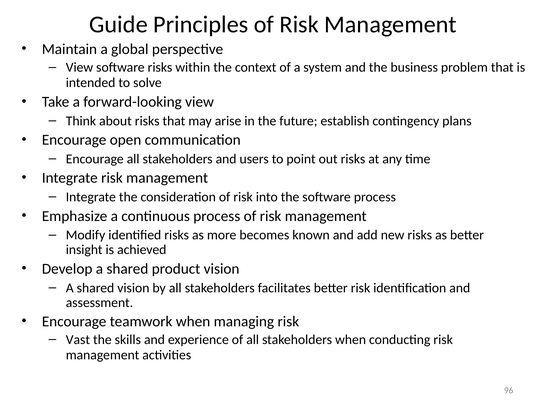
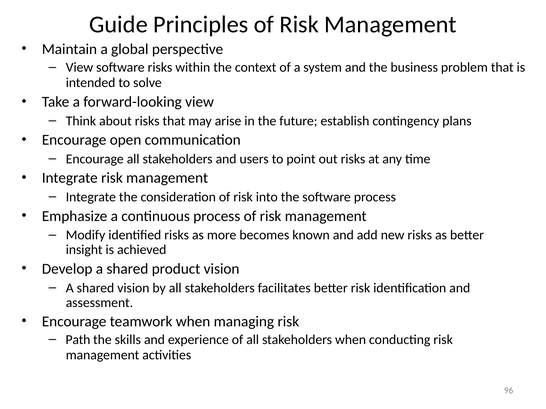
Vast: Vast -> Path
